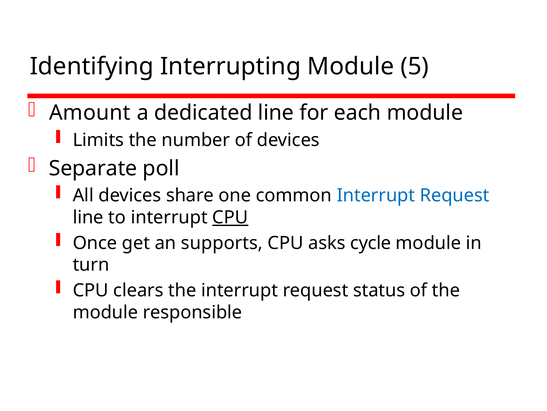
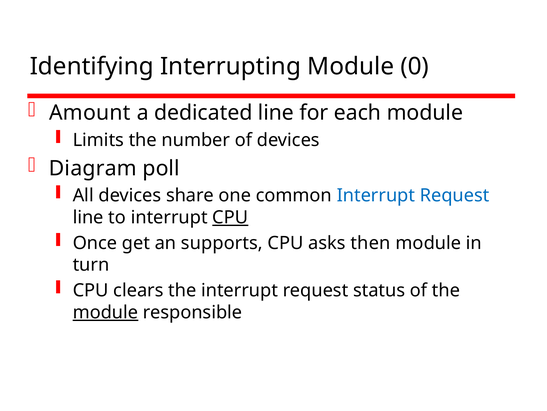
5: 5 -> 0
Separate: Separate -> Diagram
cycle: cycle -> then
module at (105, 312) underline: none -> present
